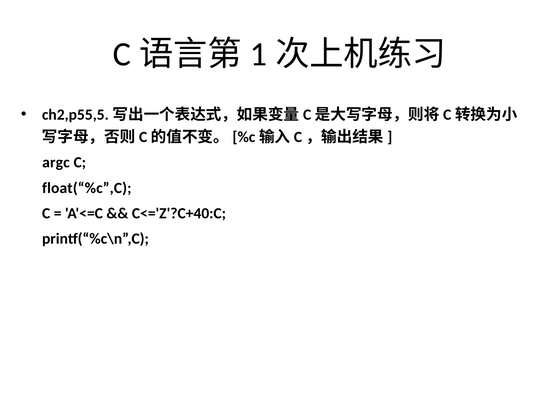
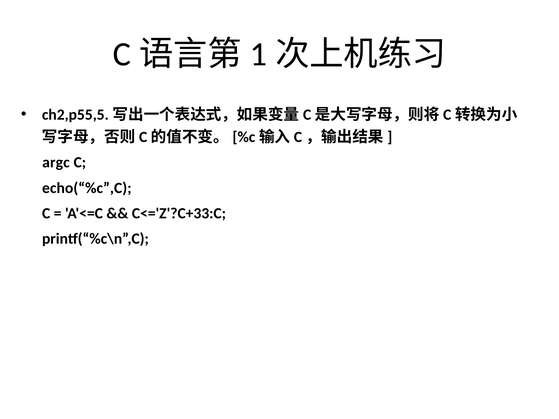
float(“%c”,C: float(“%c”,C -> echo(“%c”,C
C<='Z'?C+40:C: C<='Z'?C+40:C -> C<='Z'?C+33:C
